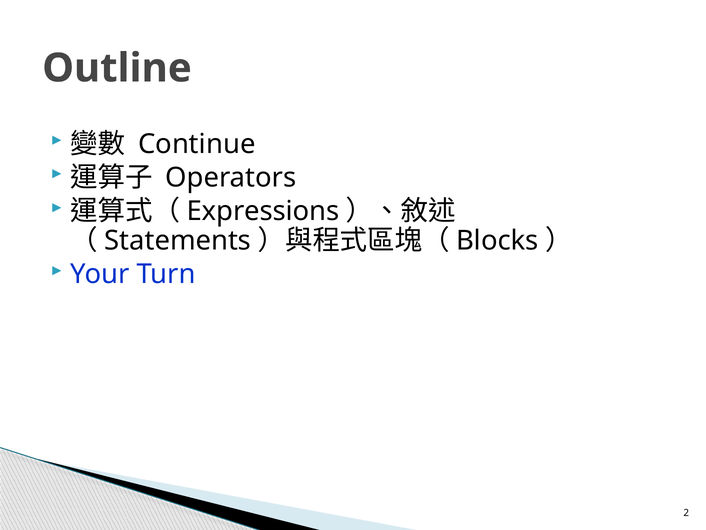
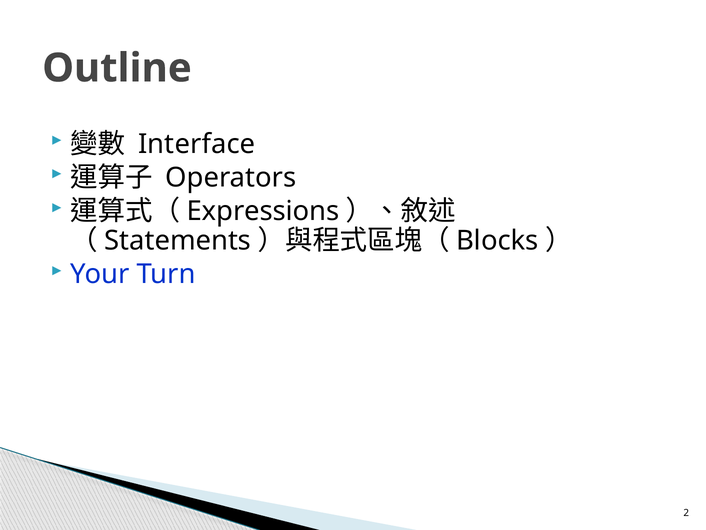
Continue: Continue -> Interface
